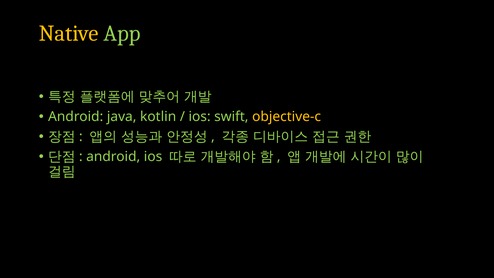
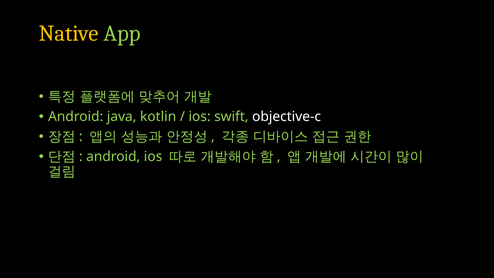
objective-c colour: yellow -> white
